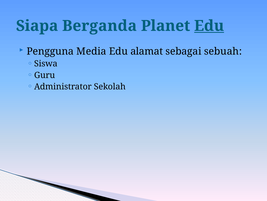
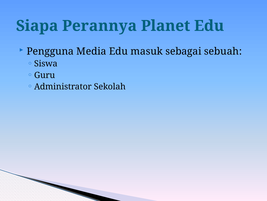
Berganda: Berganda -> Perannya
Edu at (209, 26) underline: present -> none
alamat: alamat -> masuk
